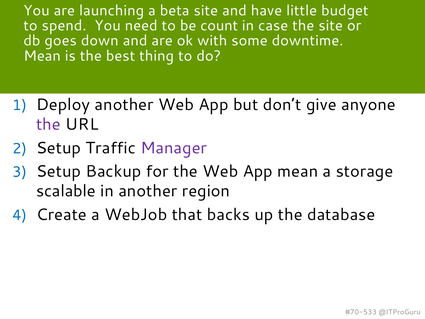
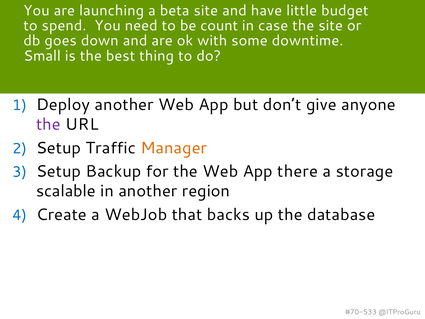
Mean at (42, 56): Mean -> Small
Manager colour: purple -> orange
App mean: mean -> there
